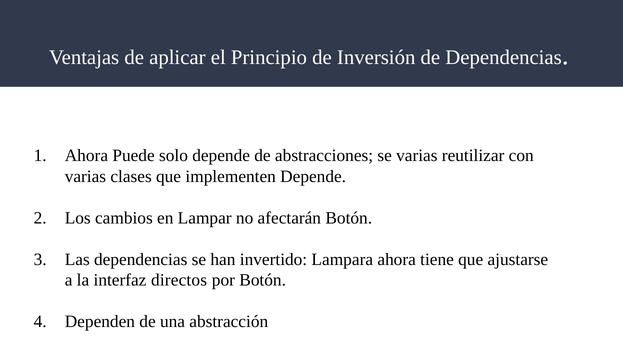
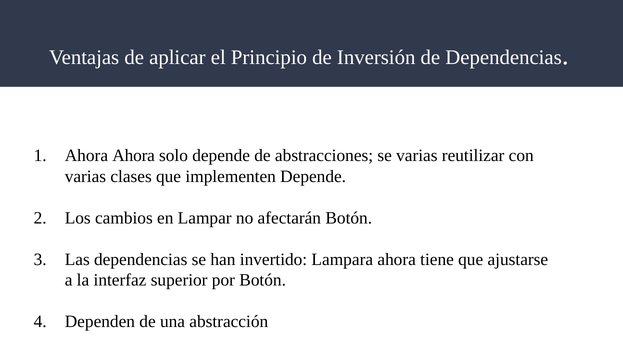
Ahora Puede: Puede -> Ahora
directos: directos -> superior
